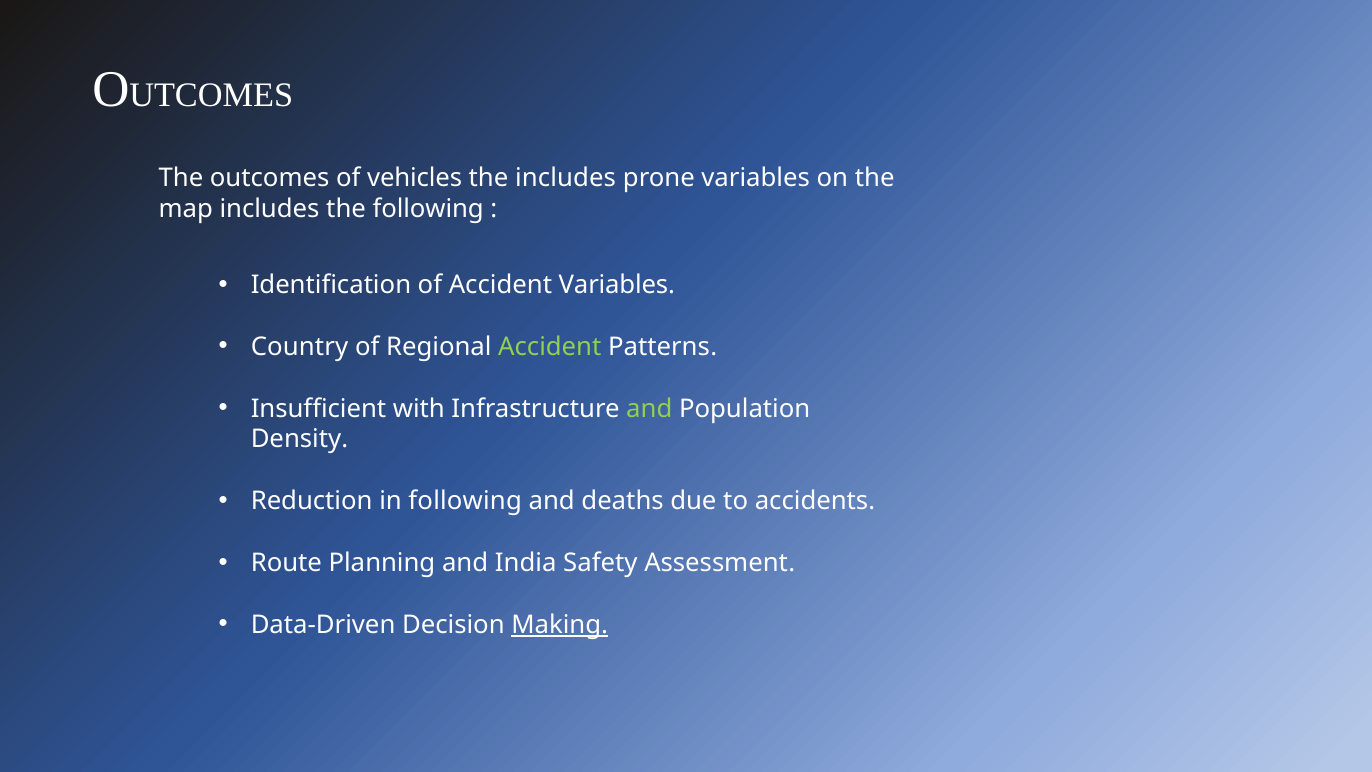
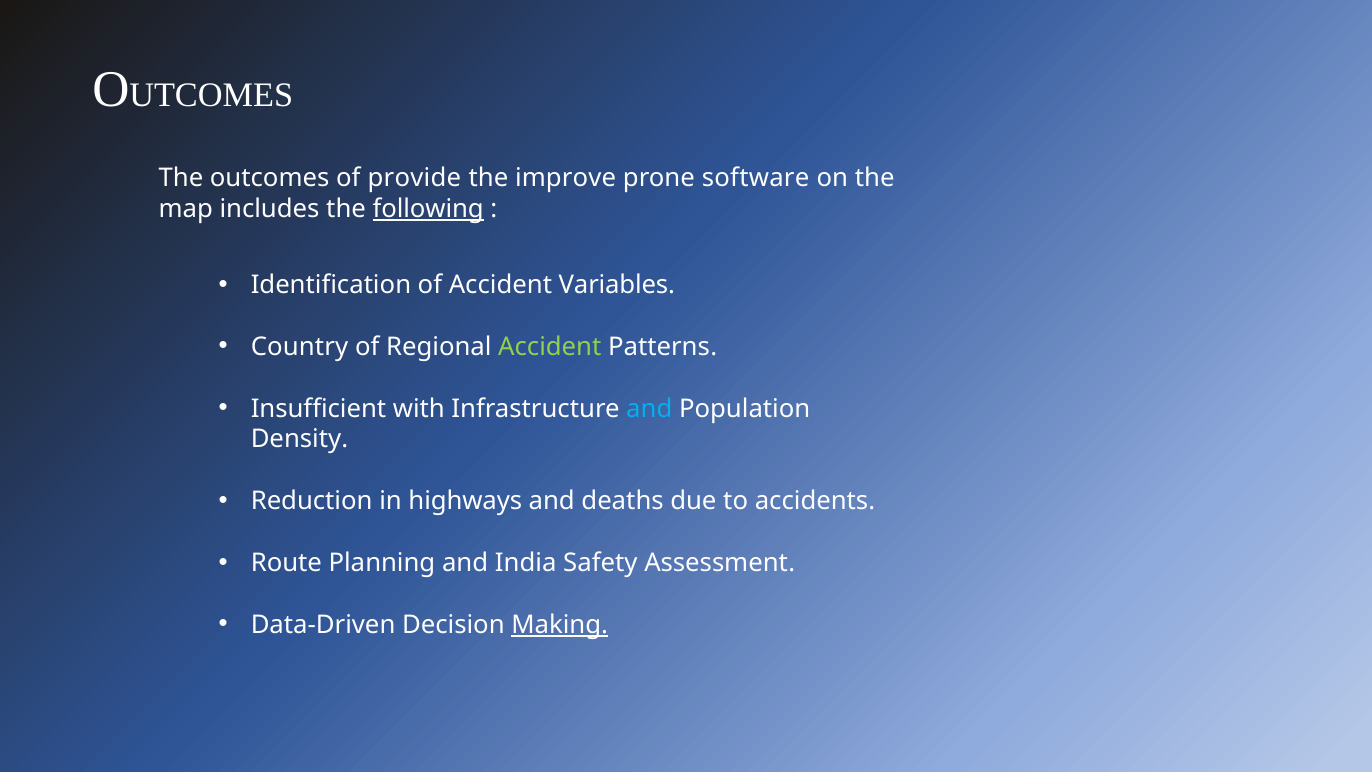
vehicles: vehicles -> provide
the includes: includes -> improve
prone variables: variables -> software
following at (428, 209) underline: none -> present
and at (649, 408) colour: light green -> light blue
in following: following -> highways
